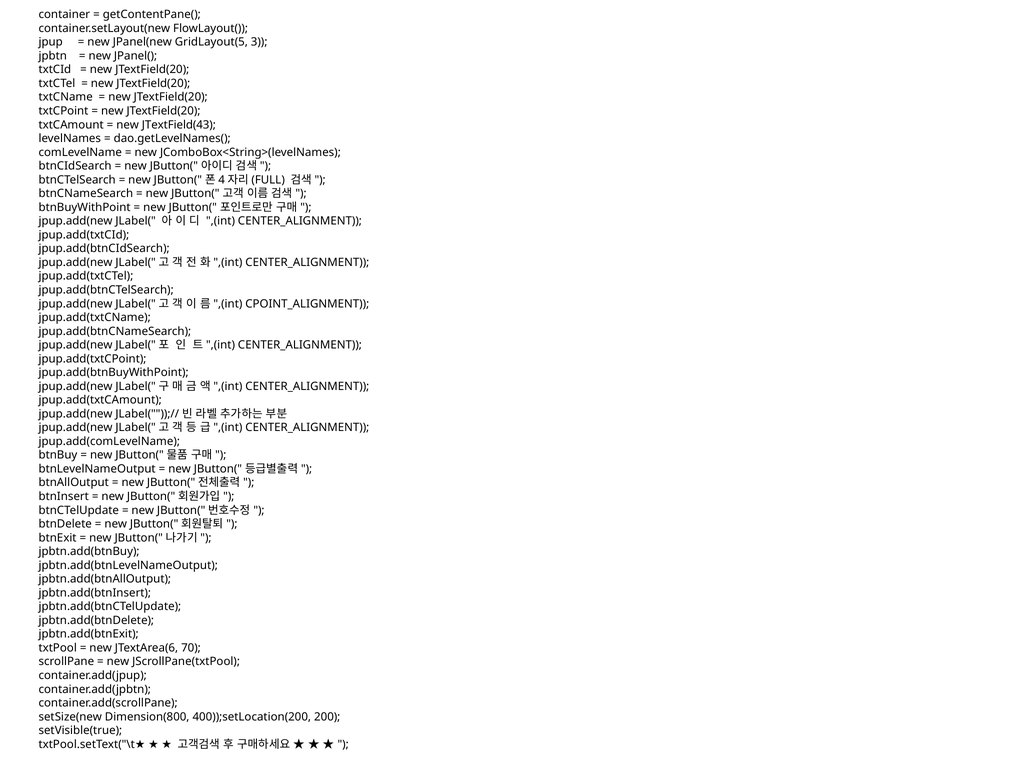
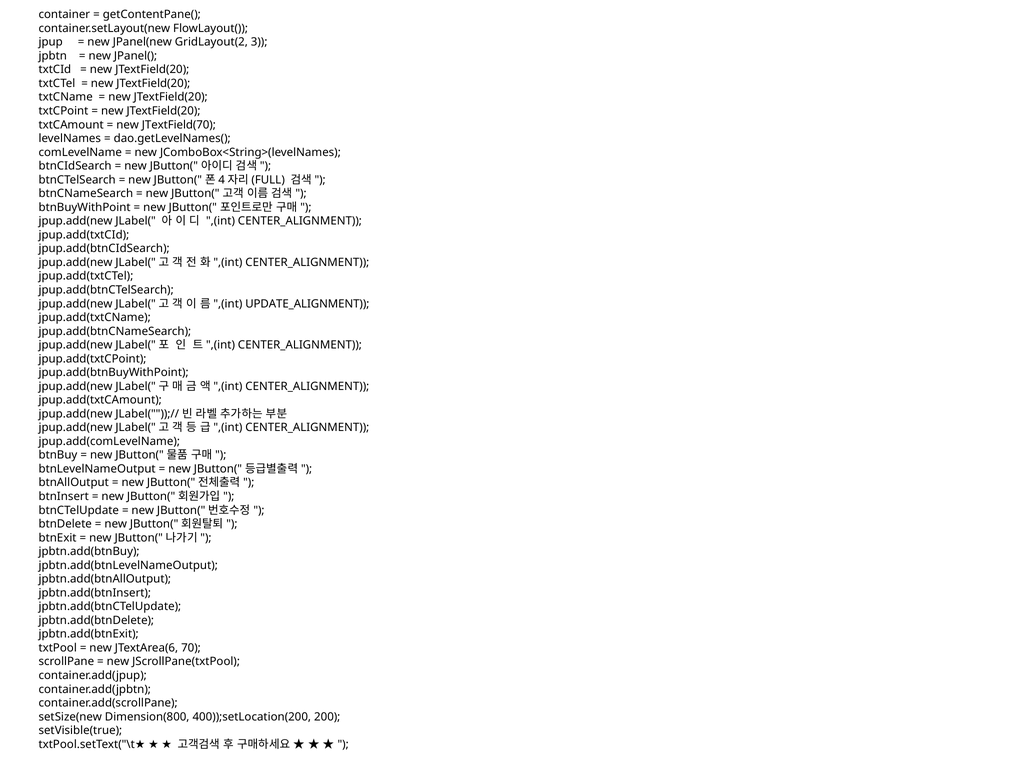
GridLayout(5: GridLayout(5 -> GridLayout(2
JTextField(43: JTextField(43 -> JTextField(70
CPOINT_ALIGNMENT: CPOINT_ALIGNMENT -> UPDATE_ALIGNMENT
